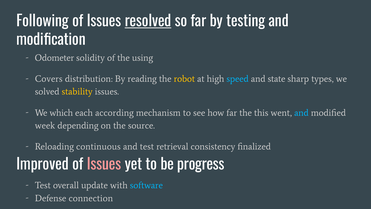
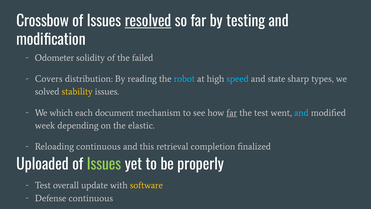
Following: Following -> Crossbow
using: using -> failed
robot colour: yellow -> light blue
according: according -> document
far at (232, 113) underline: none -> present
the this: this -> test
source: source -> elastic
and test: test -> this
consistency: consistency -> completion
Improved: Improved -> Uploaded
Issues at (104, 164) colour: pink -> light green
progress: progress -> properly
software colour: light blue -> yellow
Defense connection: connection -> continuous
